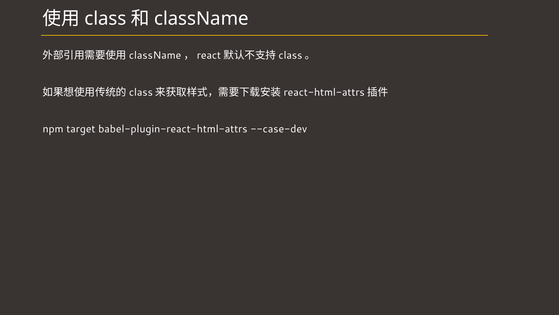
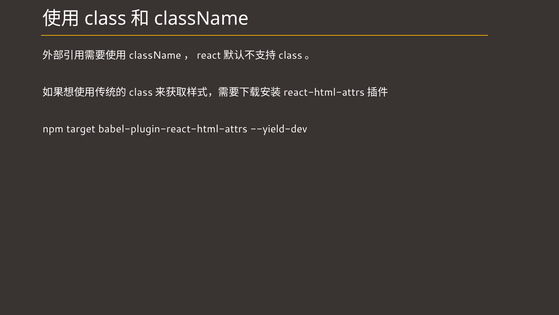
--case-dev: --case-dev -> --yield-dev
